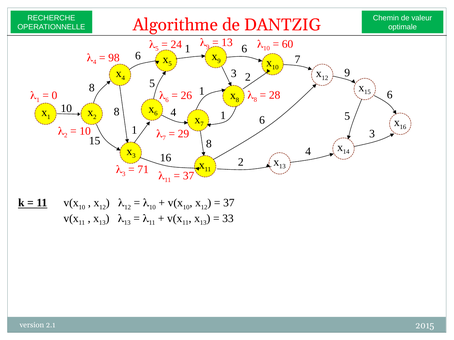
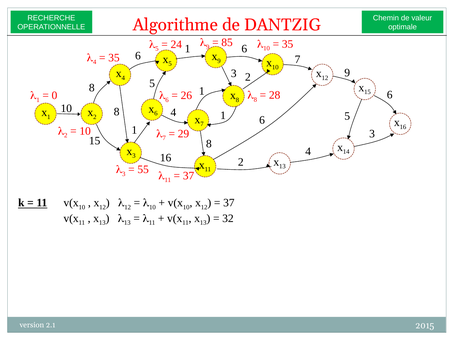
13 at (227, 43): 13 -> 85
60 at (288, 44): 60 -> 35
98 at (114, 58): 98 -> 35
71: 71 -> 55
33: 33 -> 32
